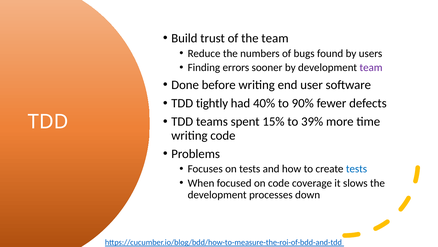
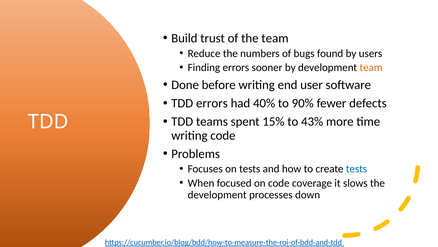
team at (371, 67) colour: purple -> orange
TDD tightly: tightly -> errors
39%: 39% -> 43%
